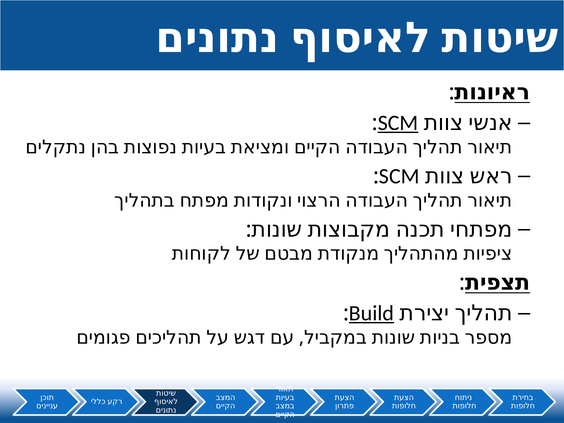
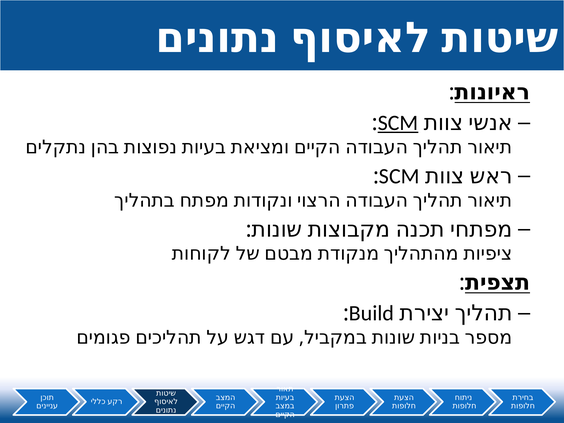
Build underline: present -> none
